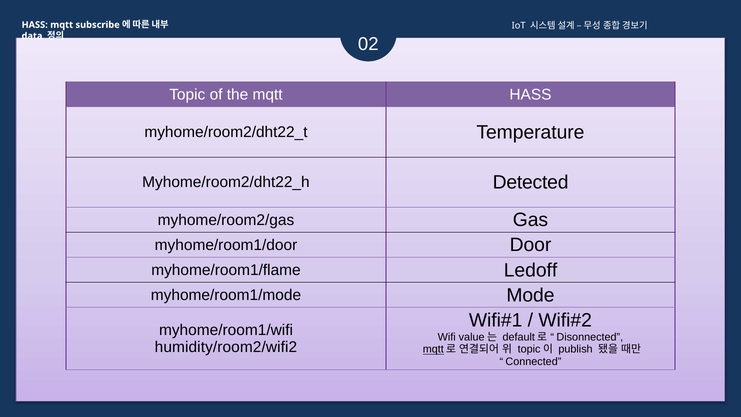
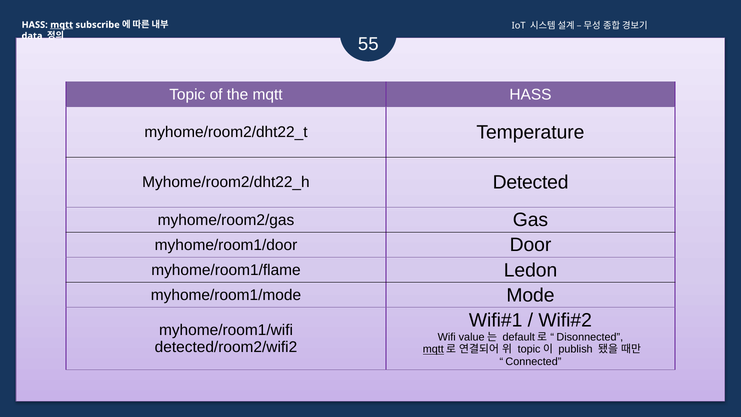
mqtt at (62, 25) underline: none -> present
02: 02 -> 55
Ledoff: Ledoff -> Ledon
humidity/room2/wifi2: humidity/room2/wifi2 -> detected/room2/wifi2
